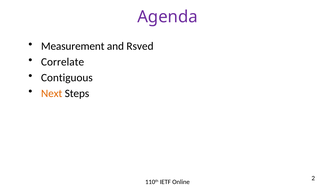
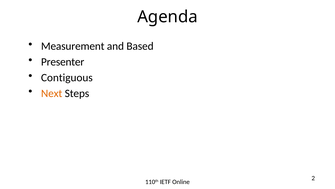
Agenda colour: purple -> black
Rsved: Rsved -> Based
Correlate: Correlate -> Presenter
